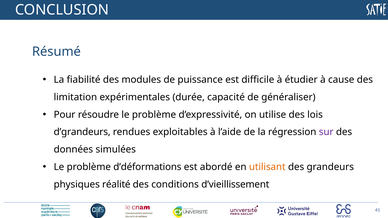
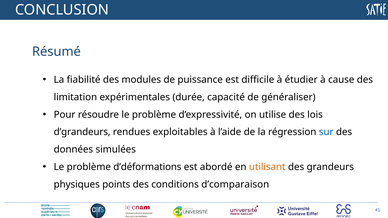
sur colour: purple -> blue
réalité: réalité -> points
d’vieillissement: d’vieillissement -> d’comparaison
